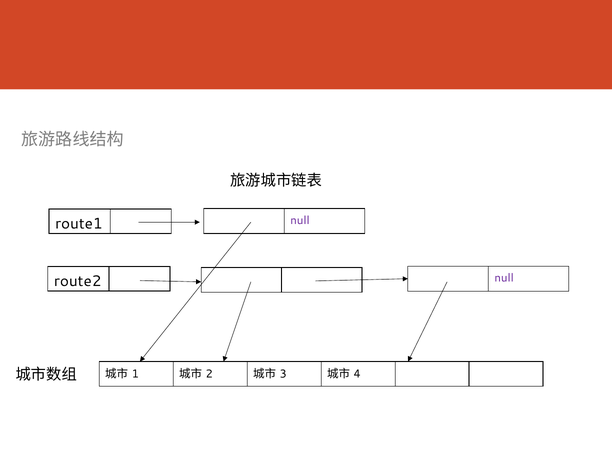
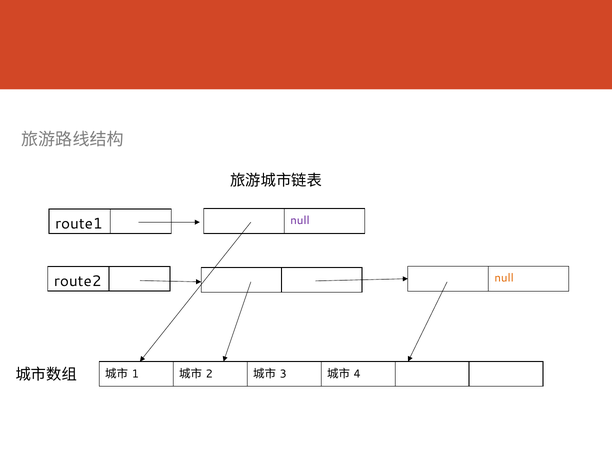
null at (504, 278) colour: purple -> orange
